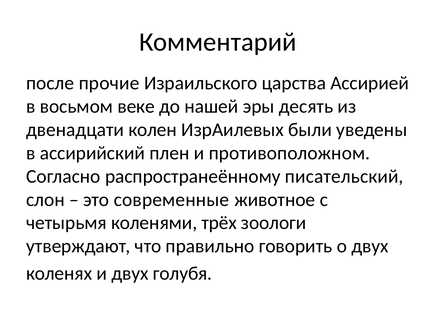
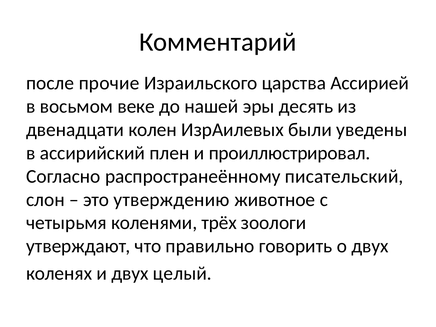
противоположном: противоположном -> проиллюстрировал
современные: современные -> утверждению
голубя: голубя -> целый
